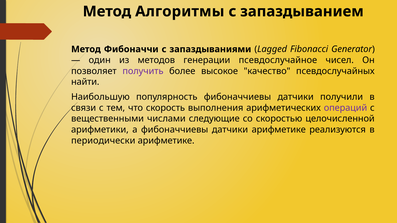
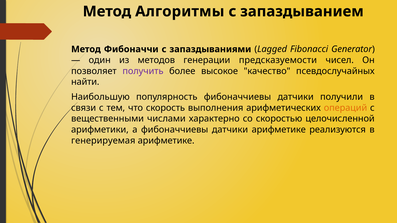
псевдослучайное: псевдослучайное -> предсказуемости
операций colour: purple -> orange
следующие: следующие -> характерно
периодически: периодически -> генерируемая
